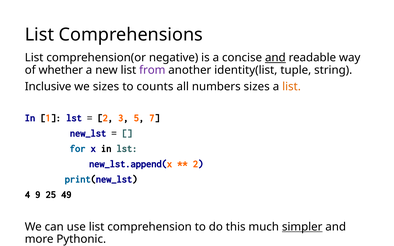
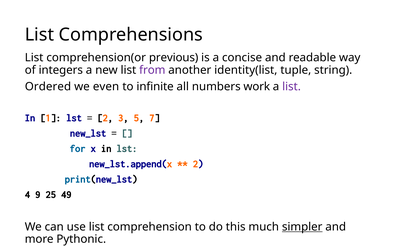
negative: negative -> previous
and at (275, 58) underline: present -> none
whether: whether -> integers
Inclusive: Inclusive -> Ordered
we sizes: sizes -> even
counts: counts -> infinite
numbers sizes: sizes -> work
list at (292, 87) colour: orange -> purple
